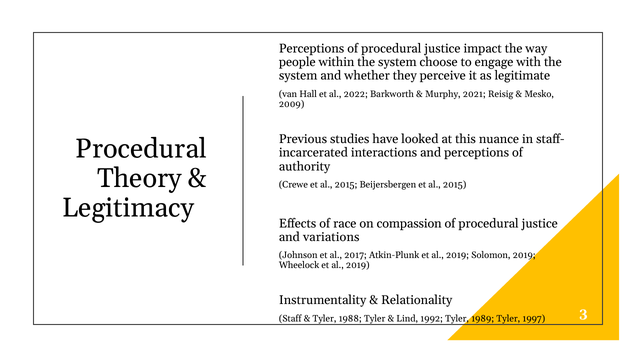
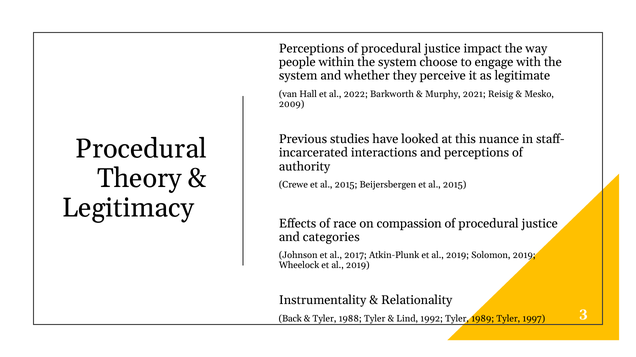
variations: variations -> categories
Staff: Staff -> Back
